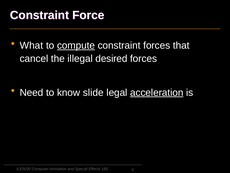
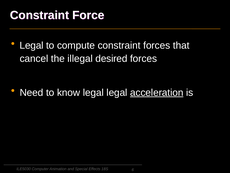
What at (31, 45): What -> Legal
compute underline: present -> none
know slide: slide -> legal
